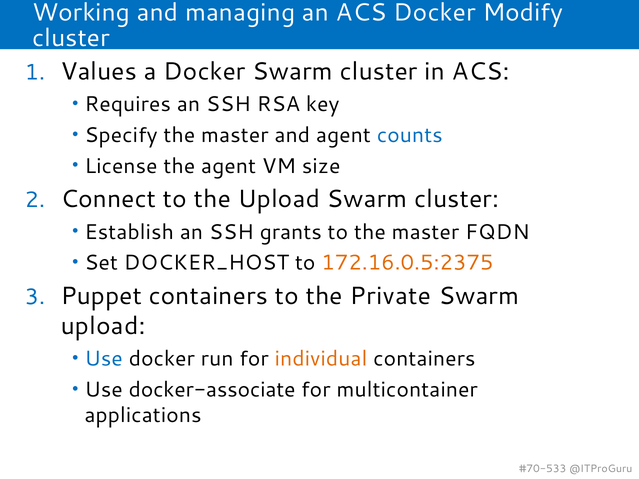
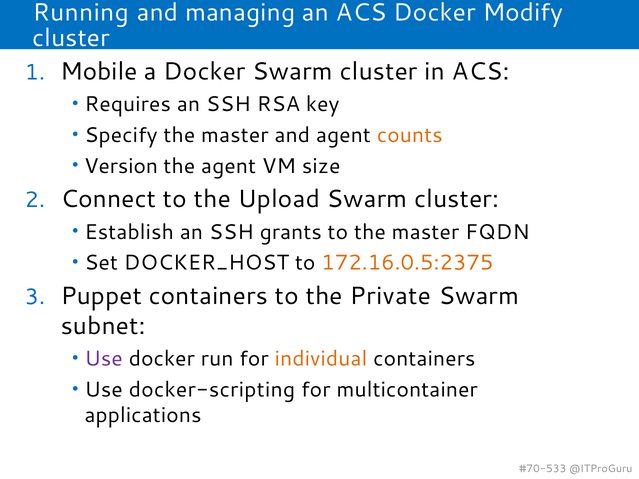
Working: Working -> Running
Values: Values -> Mobile
counts colour: blue -> orange
License: License -> Version
upload at (103, 326): upload -> subnet
Use at (104, 359) colour: blue -> purple
docker-associate: docker-associate -> docker-scripting
